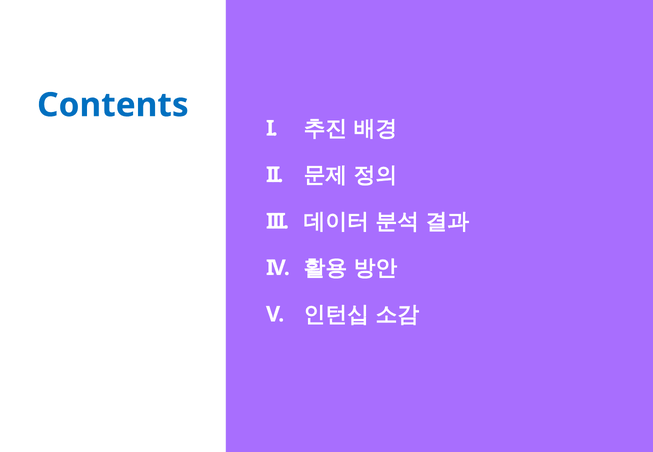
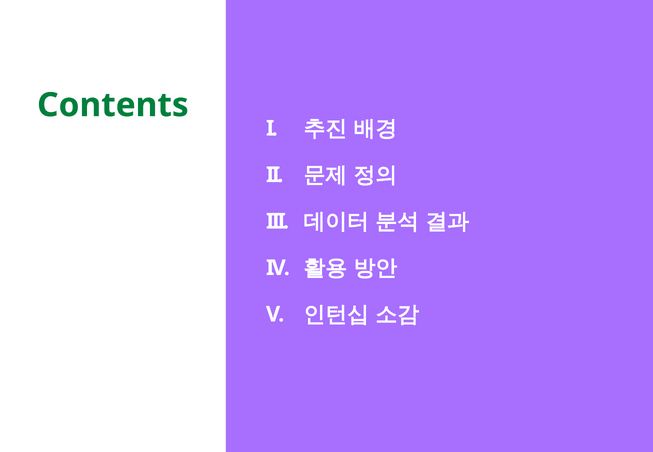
Contents colour: blue -> green
